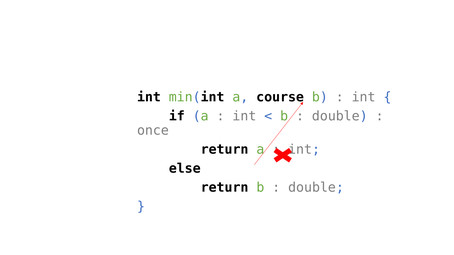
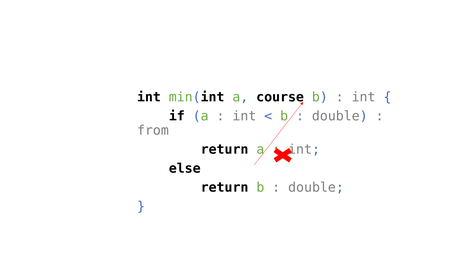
once: once -> from
